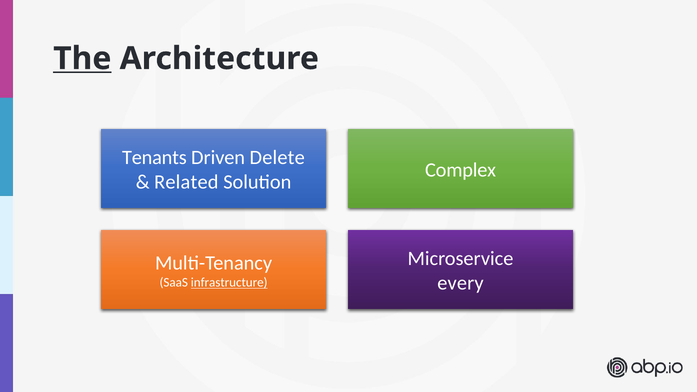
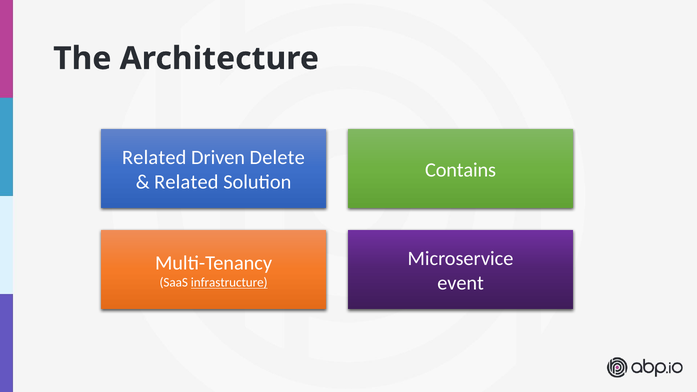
The underline: present -> none
Tenants at (154, 158): Tenants -> Related
Complex: Complex -> Contains
every: every -> event
